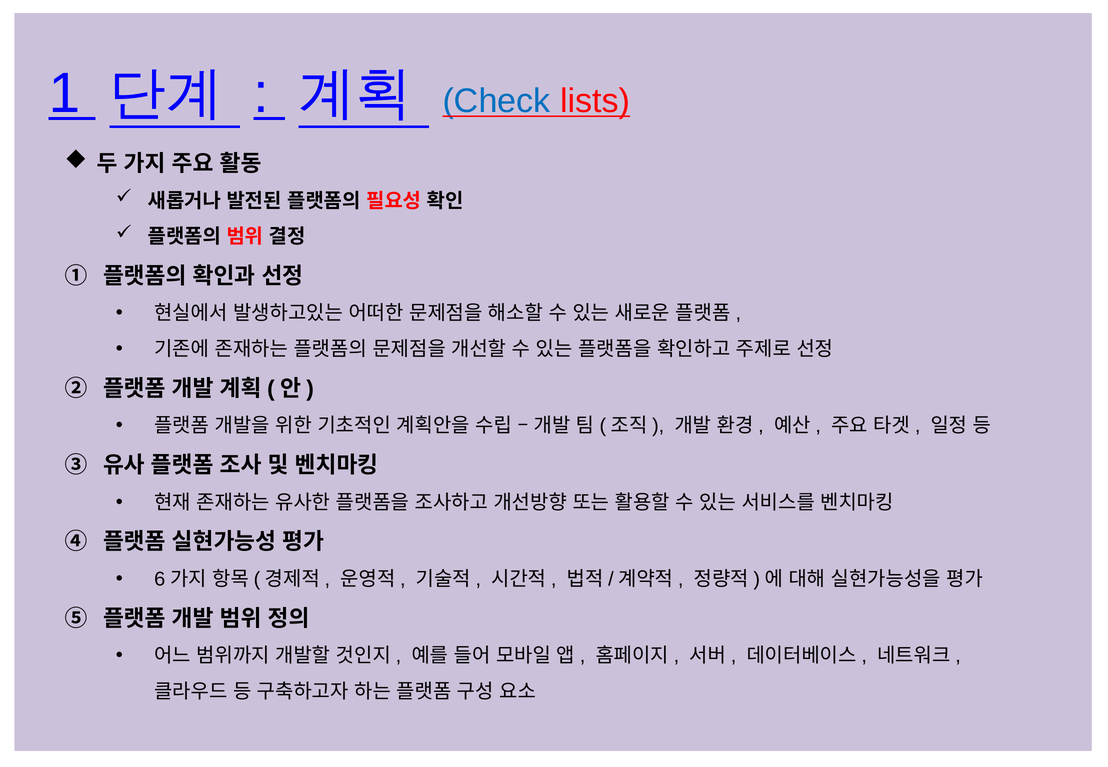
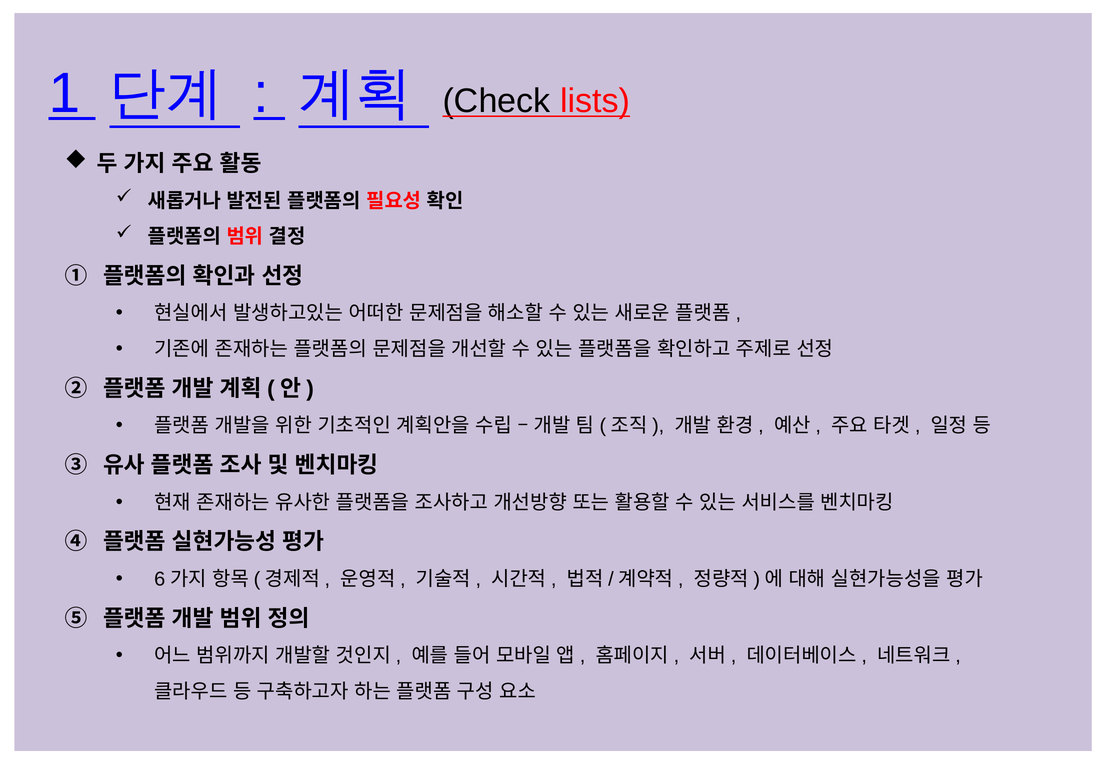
Check colour: blue -> black
